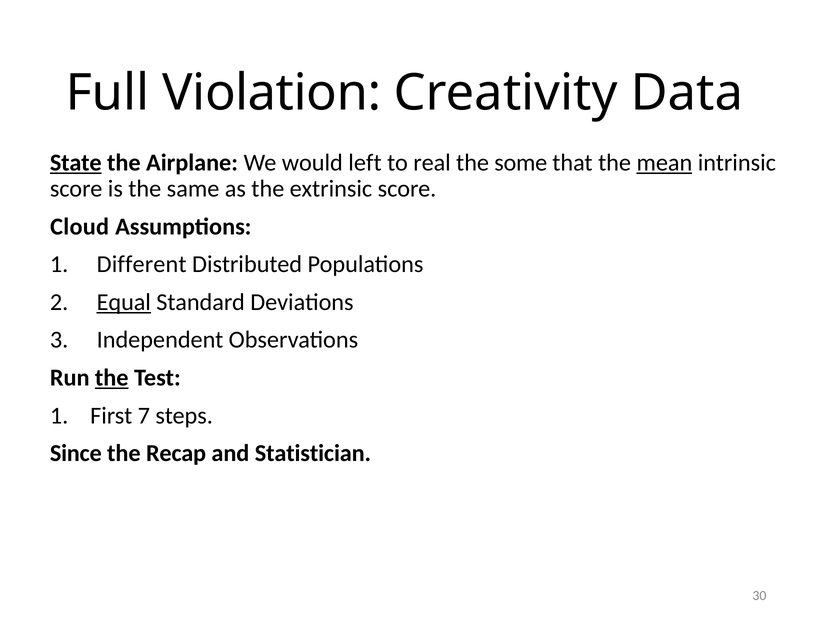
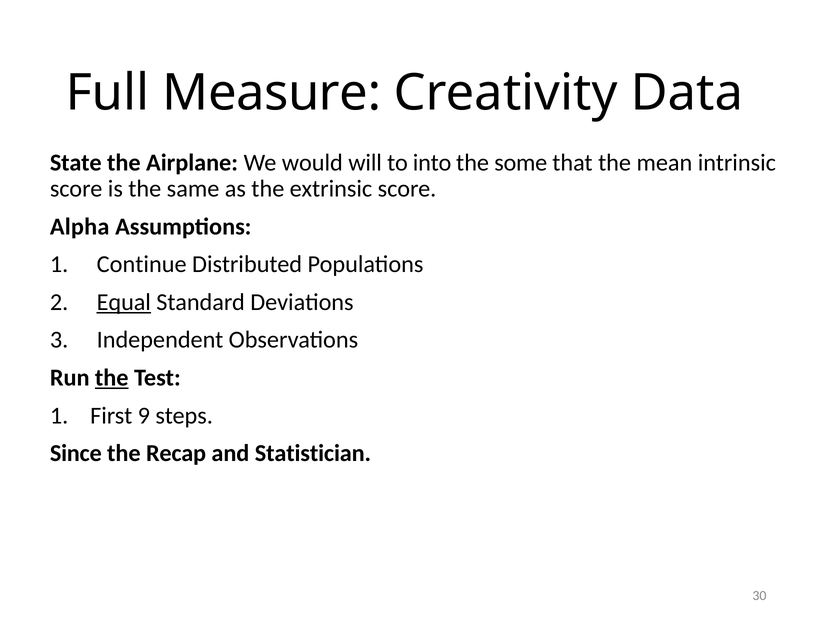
Violation: Violation -> Measure
State underline: present -> none
left: left -> will
real: real -> into
mean underline: present -> none
Cloud: Cloud -> Alpha
Different: Different -> Continue
7: 7 -> 9
